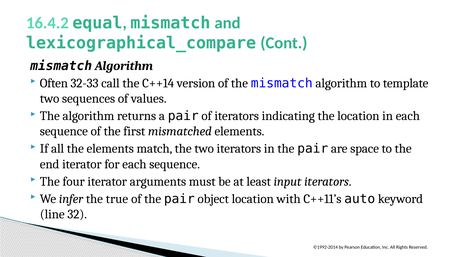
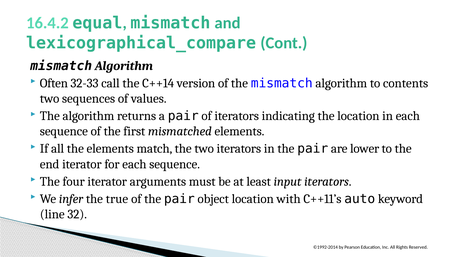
template: template -> contents
space: space -> lower
